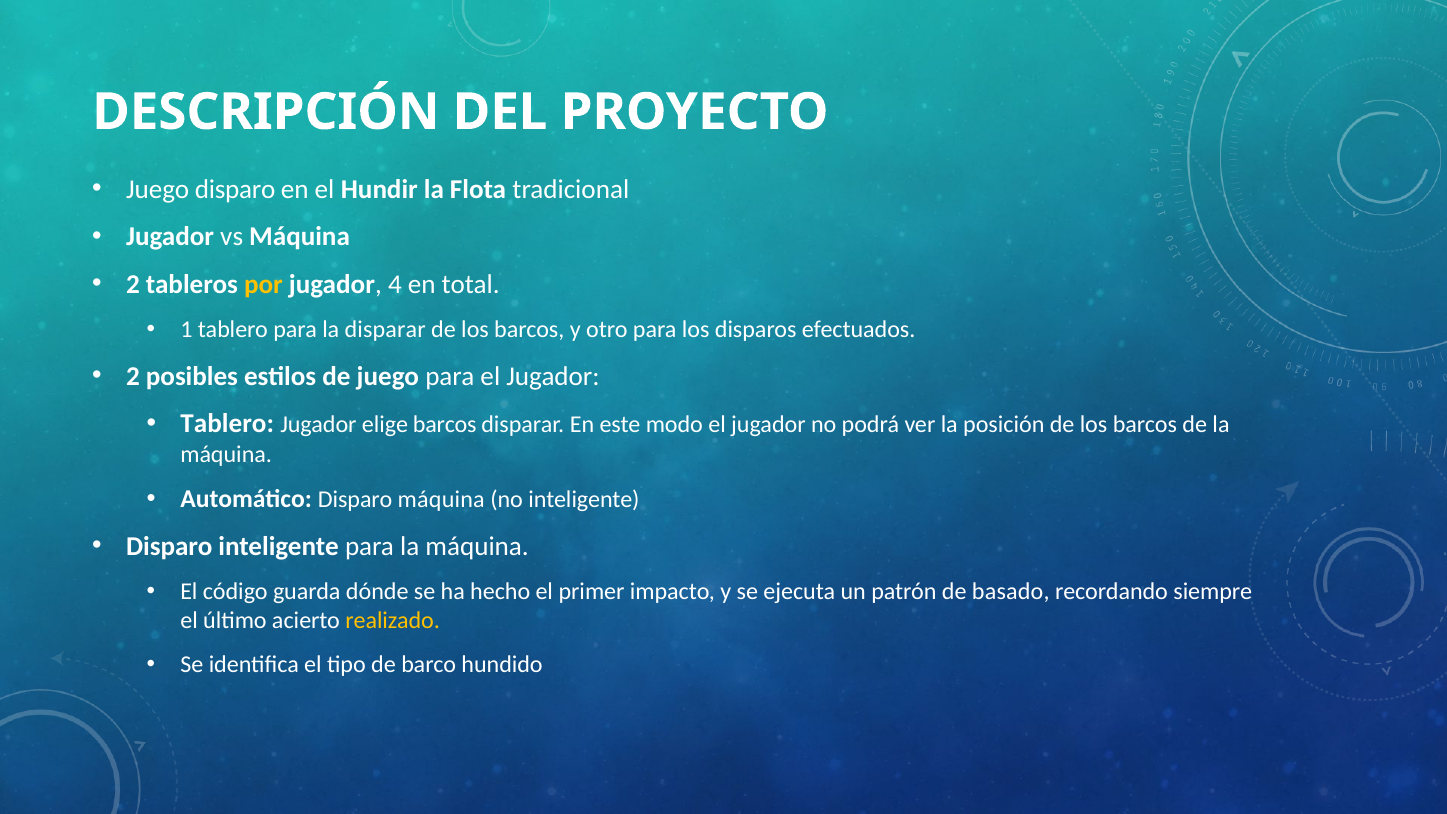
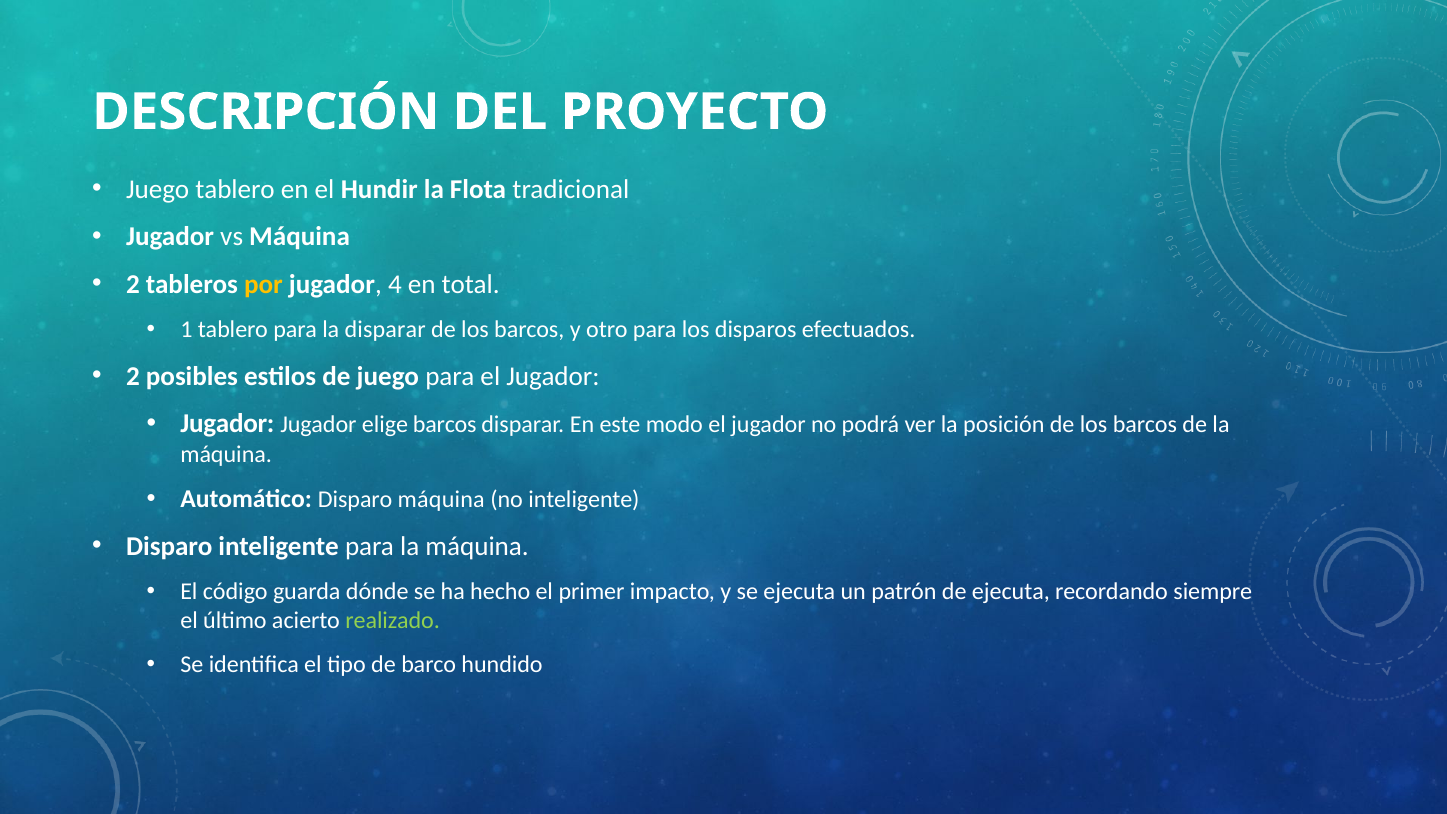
Juego disparo: disparo -> tablero
Tablero at (227, 424): Tablero -> Jugador
de basado: basado -> ejecuta
realizado colour: yellow -> light green
